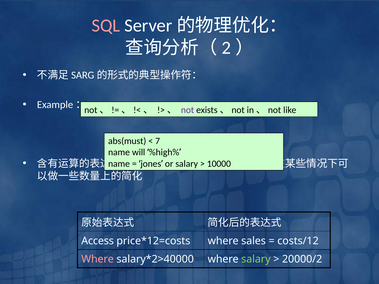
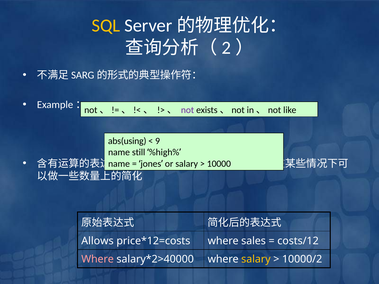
SQL colour: pink -> yellow
abs(must: abs(must -> abs(using
7: 7 -> 9
will: will -> still
Access: Access -> Allows
salary at (256, 259) colour: light green -> yellow
20000/2: 20000/2 -> 10000/2
